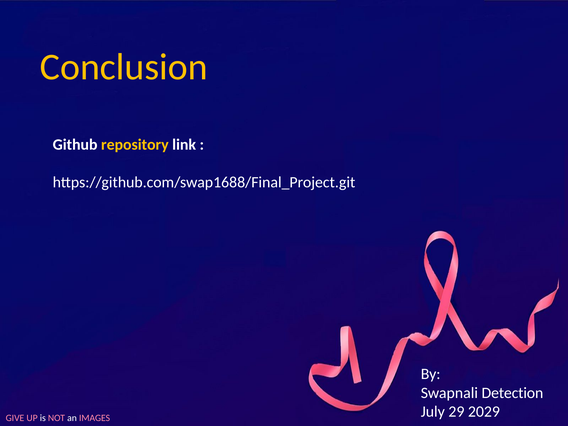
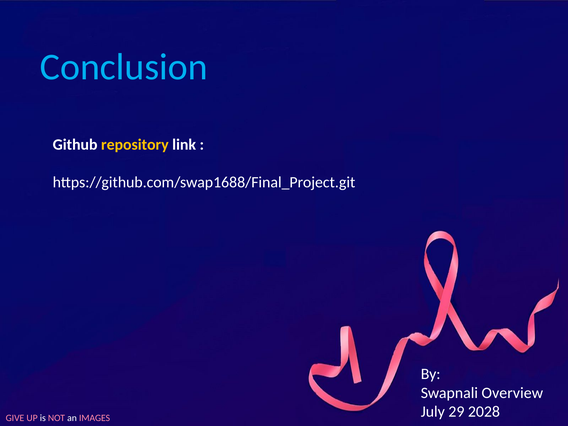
Conclusion colour: yellow -> light blue
Detection: Detection -> Overview
2029: 2029 -> 2028
